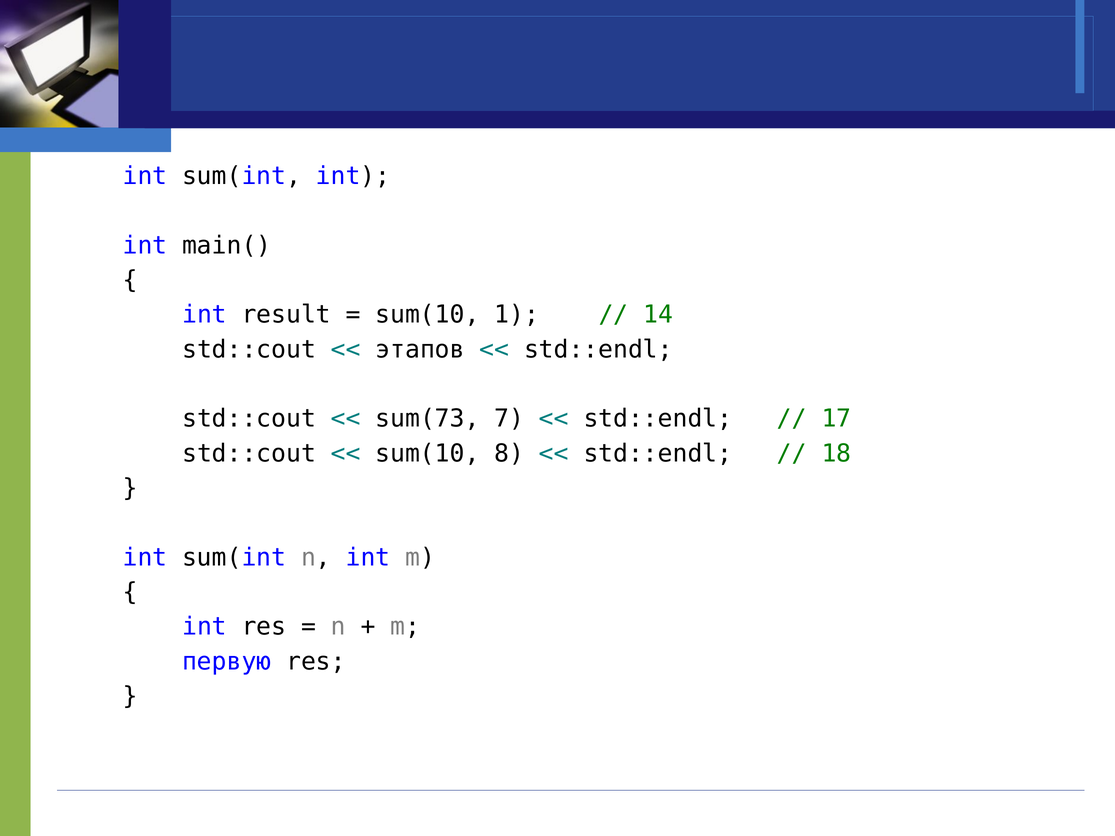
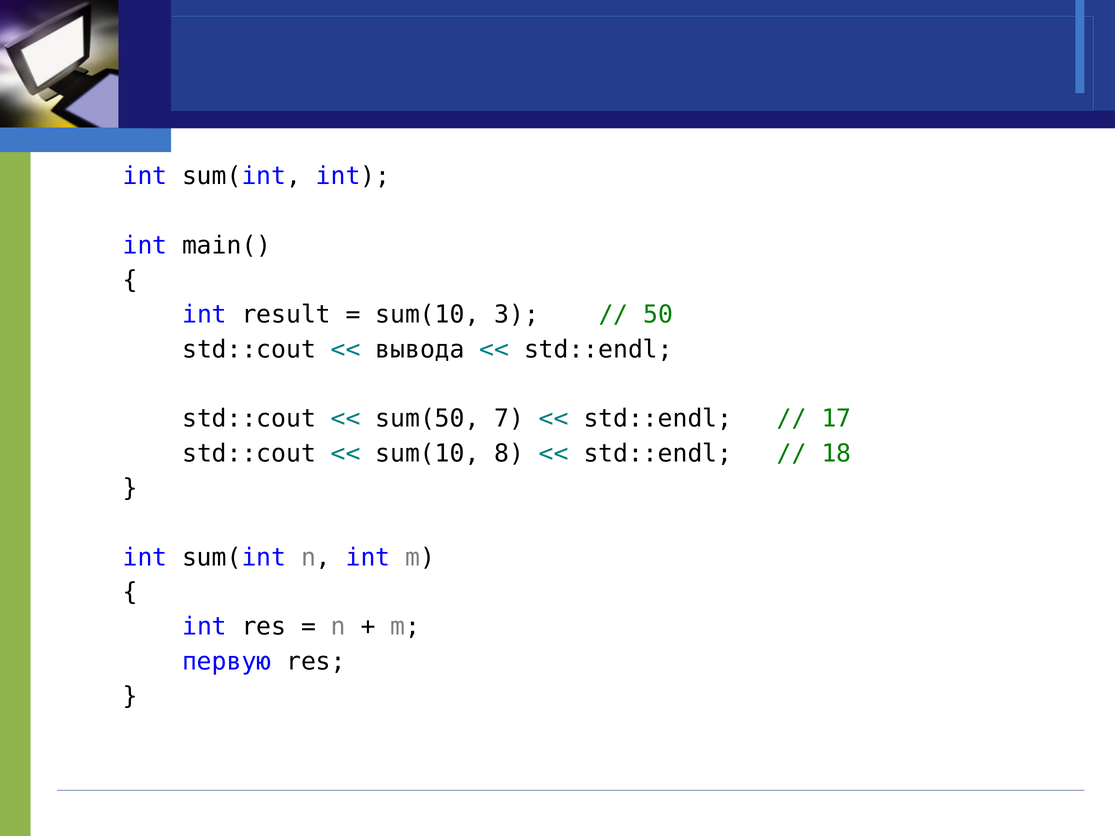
1: 1 -> 3
14: 14 -> 50
этапов: этапов -> вывода
sum(73: sum(73 -> sum(50
